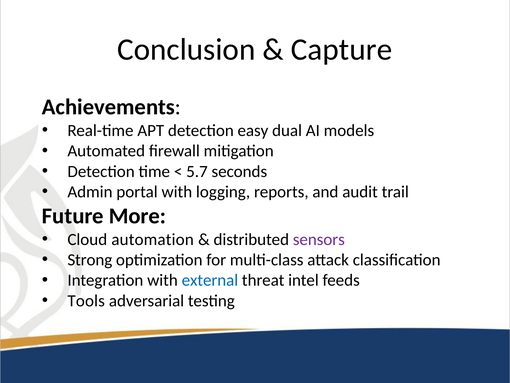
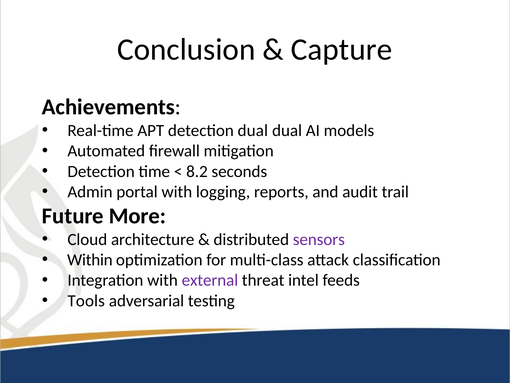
detection easy: easy -> dual
5.7: 5.7 -> 8.2
automation: automation -> architecture
Strong: Strong -> Within
external colour: blue -> purple
